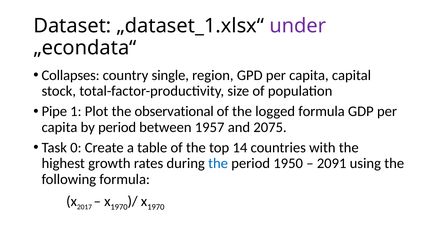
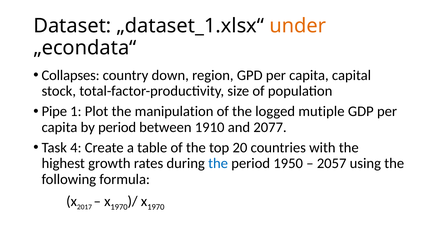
under colour: purple -> orange
single: single -> down
observational: observational -> manipulation
logged formula: formula -> mutiple
1957: 1957 -> 1910
2075: 2075 -> 2077
0: 0 -> 4
14: 14 -> 20
2091: 2091 -> 2057
